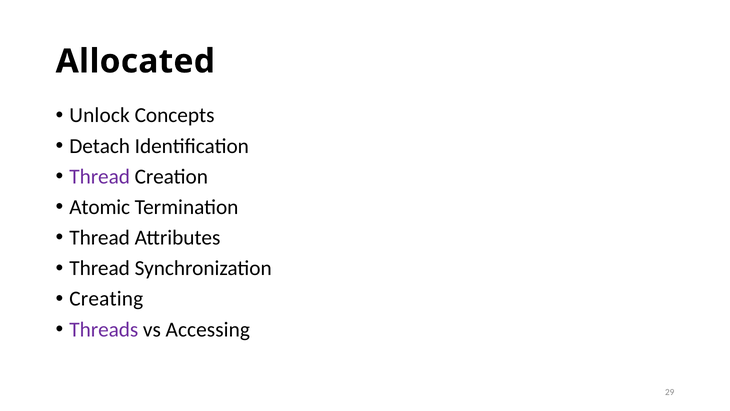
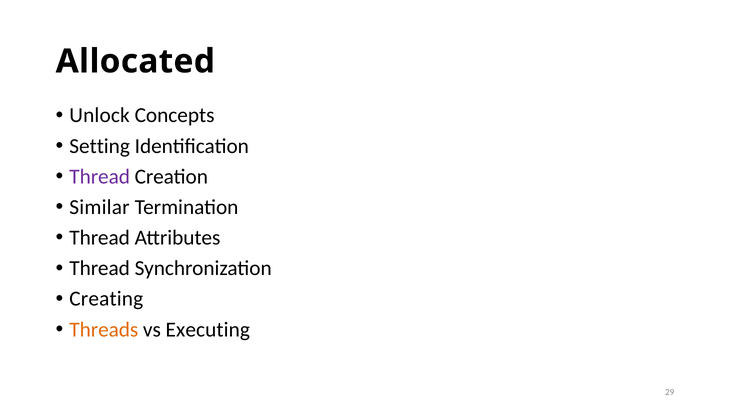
Detach: Detach -> Setting
Atomic: Atomic -> Similar
Threads colour: purple -> orange
Accessing: Accessing -> Executing
